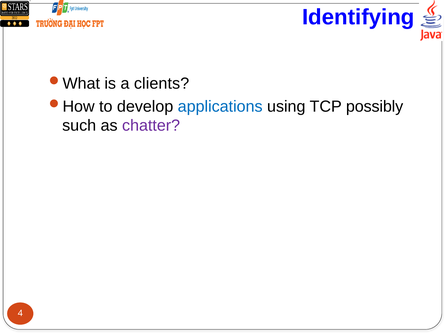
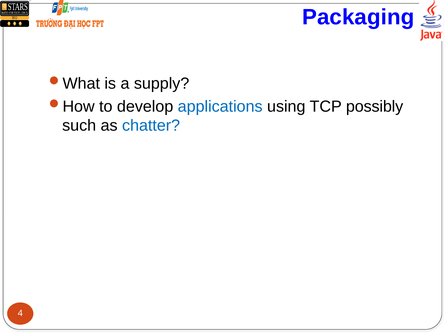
Identifying: Identifying -> Packaging
clients: clients -> supply
chatter colour: purple -> blue
